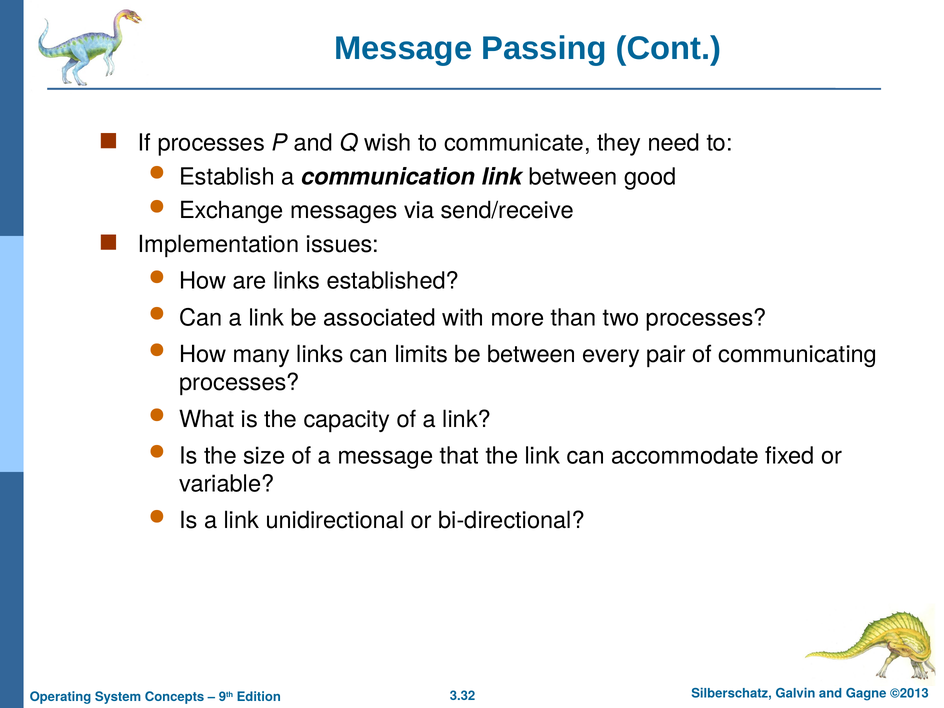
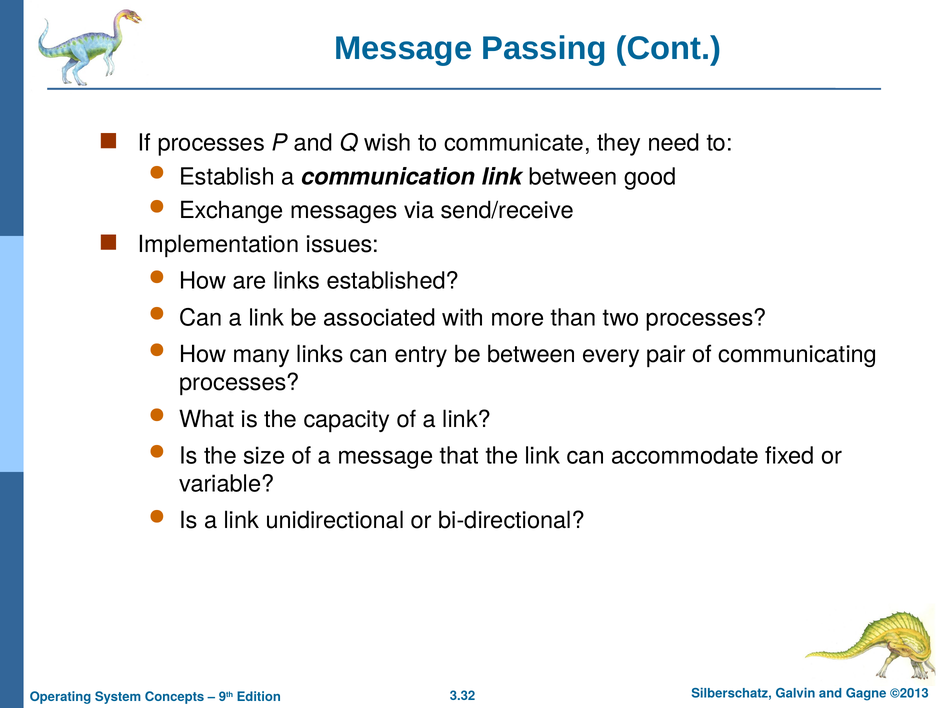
limits: limits -> entry
